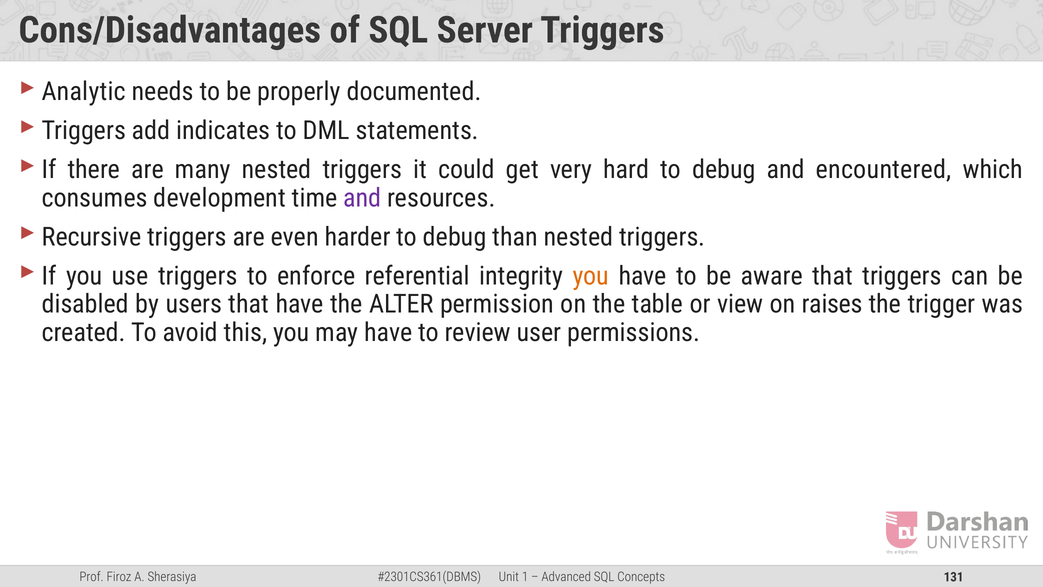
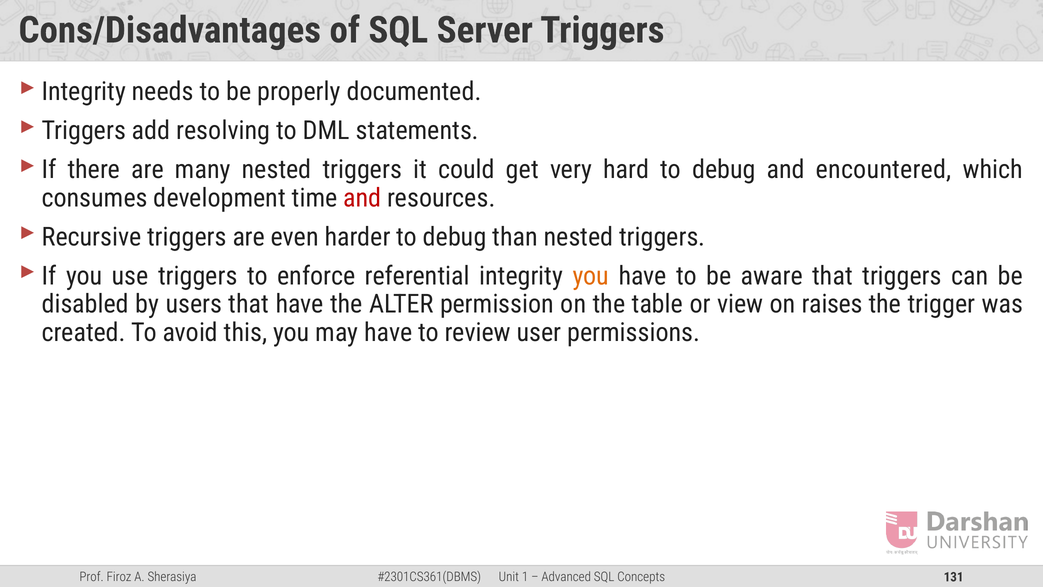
Analytic at (84, 92): Analytic -> Integrity
indicates: indicates -> resolving
and at (362, 198) colour: purple -> red
